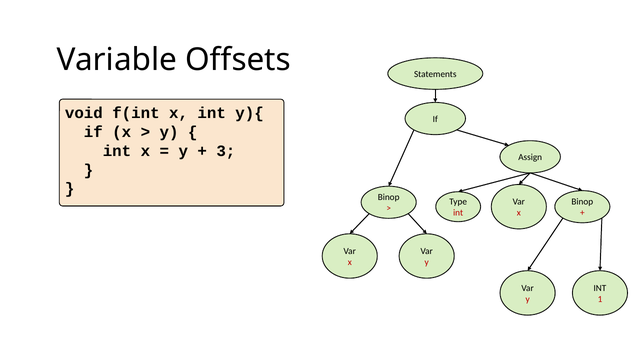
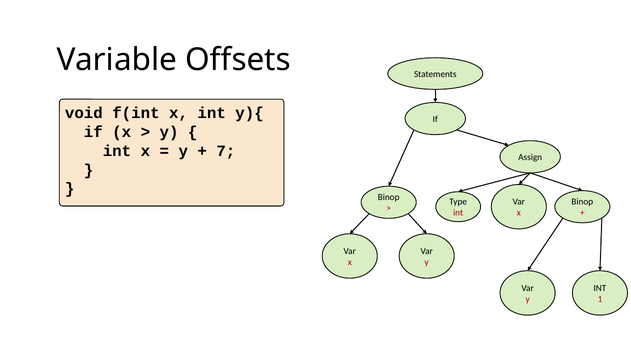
3: 3 -> 7
